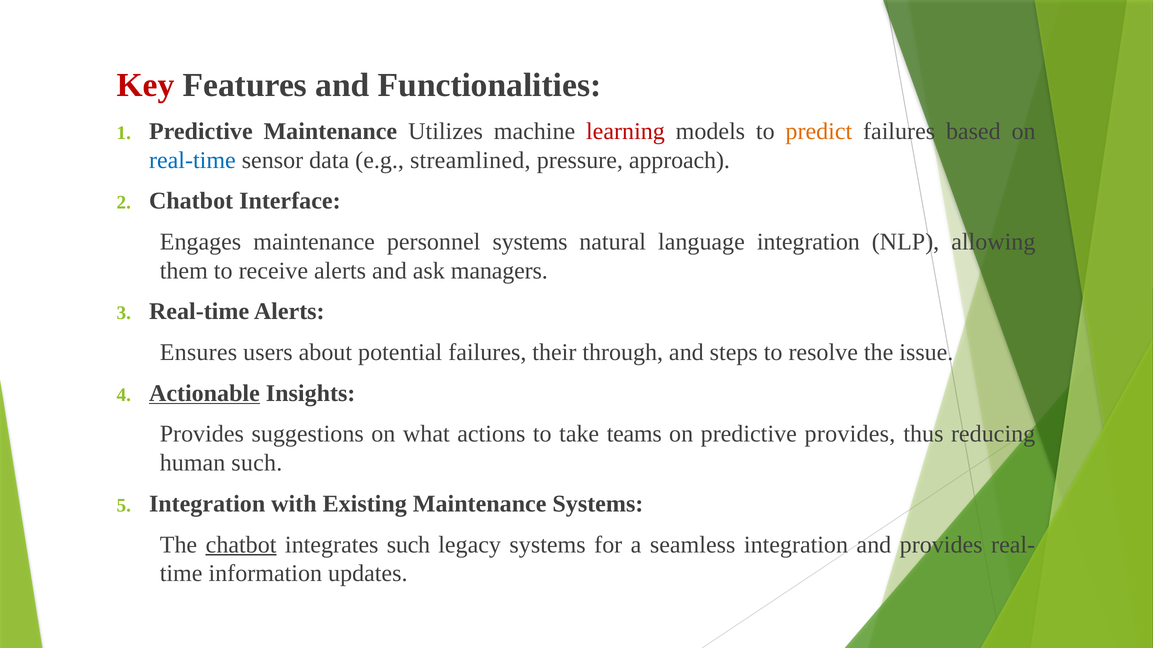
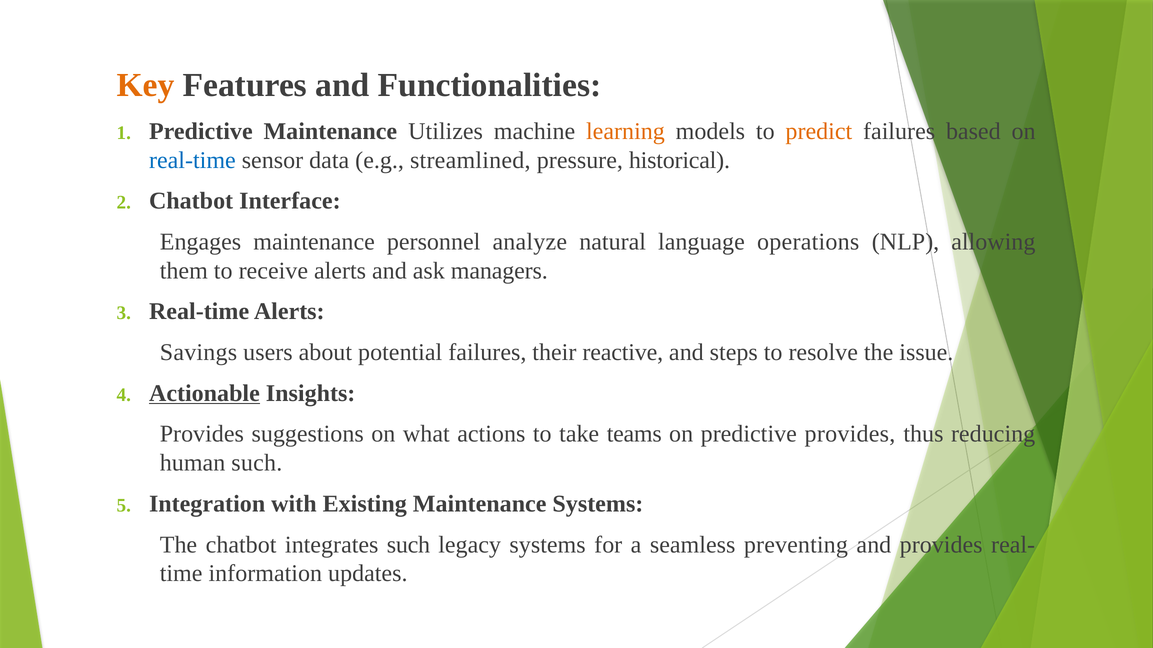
Key colour: red -> orange
learning colour: red -> orange
approach: approach -> historical
personnel systems: systems -> analyze
language integration: integration -> operations
Ensures: Ensures -> Savings
through: through -> reactive
chatbot at (241, 545) underline: present -> none
seamless integration: integration -> preventing
